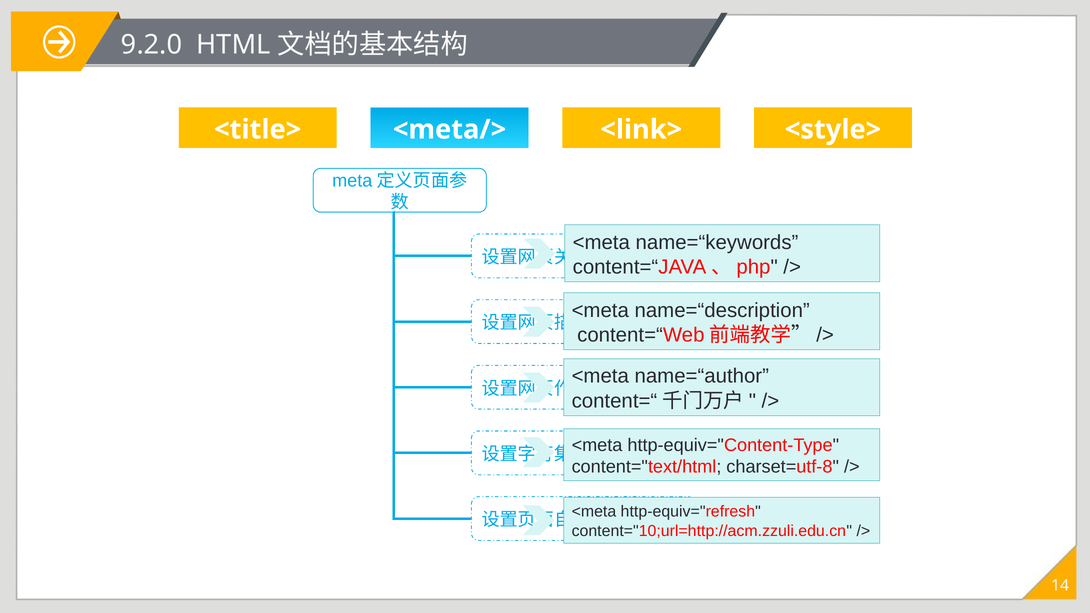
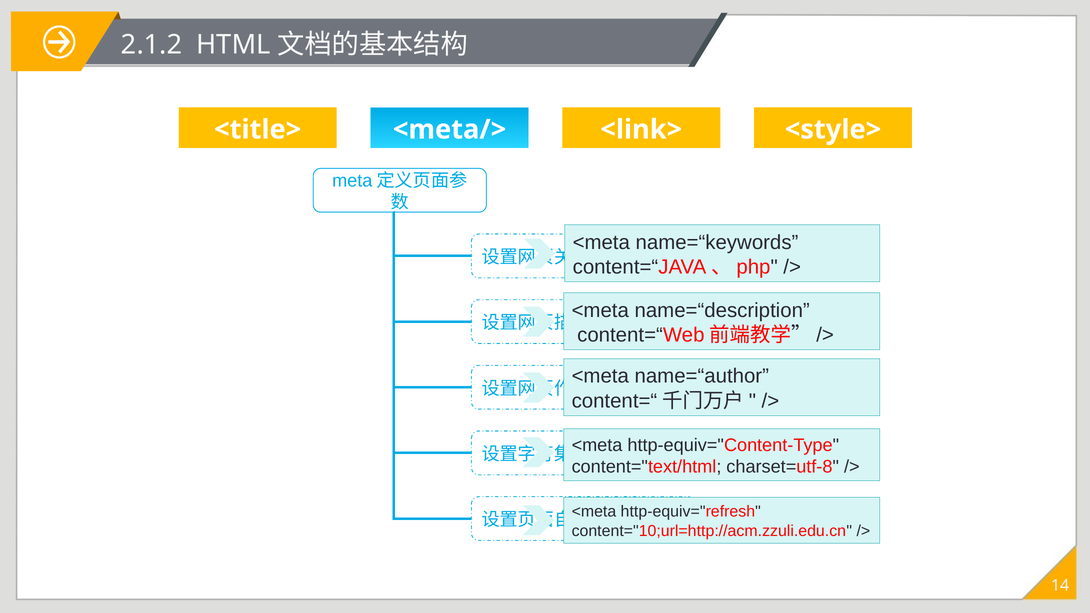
9.2.0: 9.2.0 -> 2.1.2
